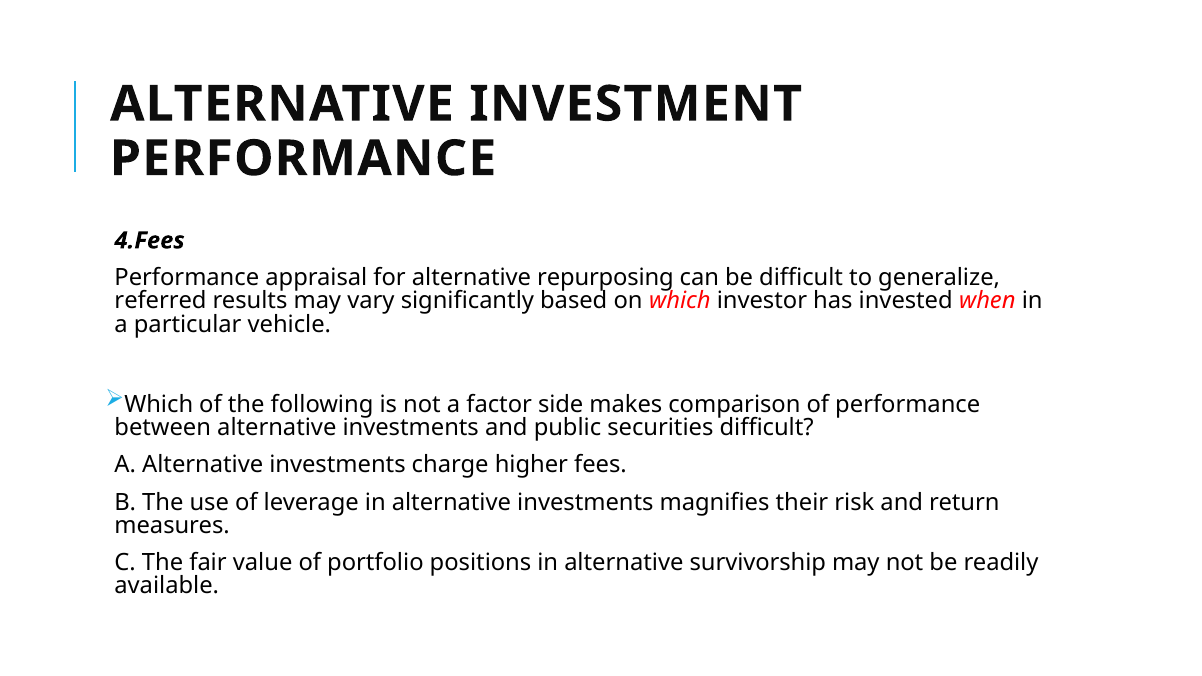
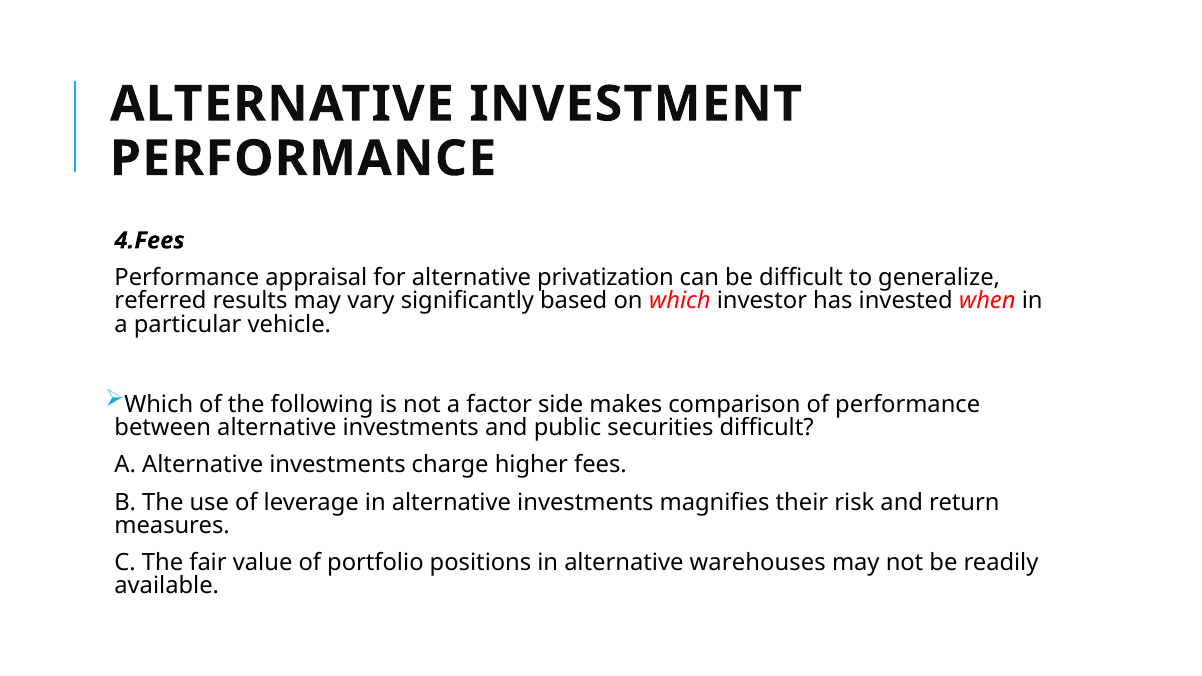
repurposing: repurposing -> privatization
survivorship: survivorship -> warehouses
